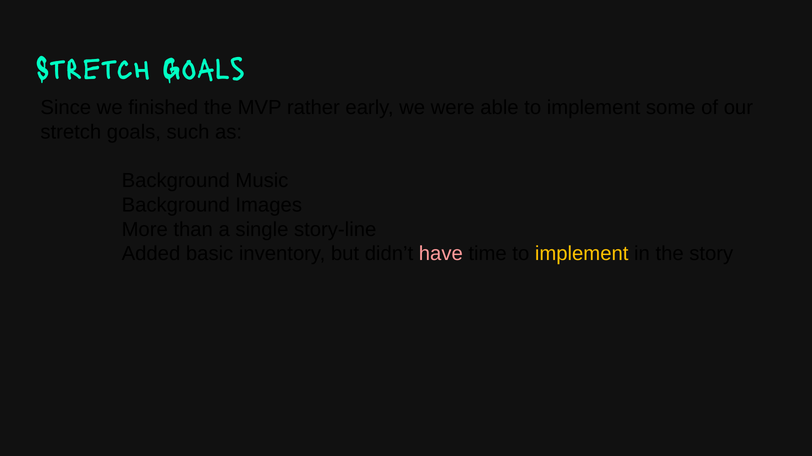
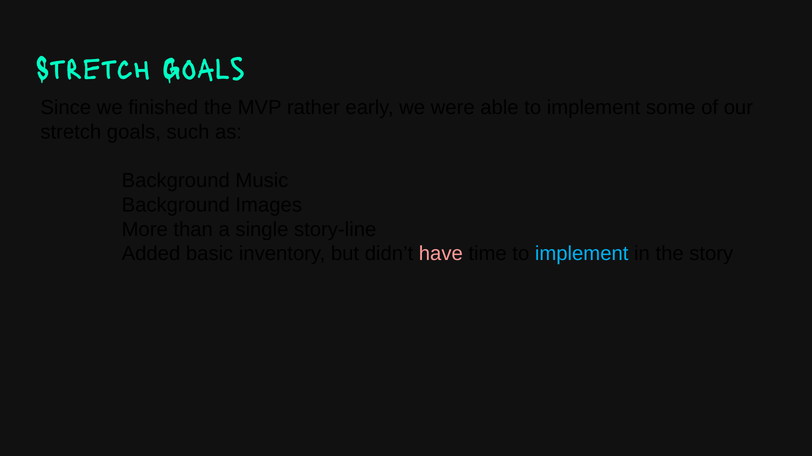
implement at (582, 254) colour: yellow -> light blue
